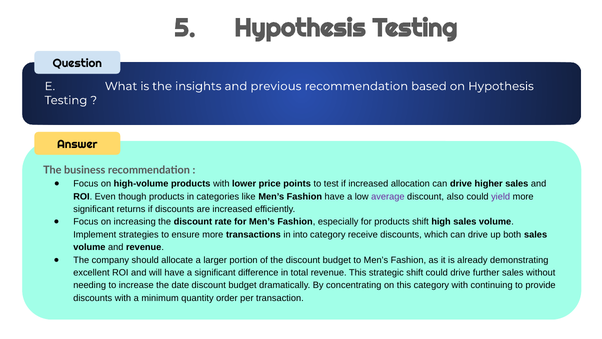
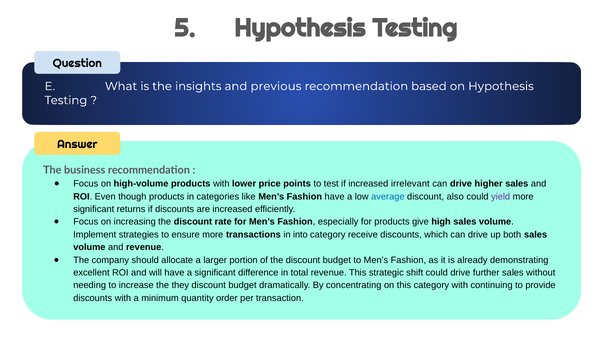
allocation: allocation -> irrelevant
average colour: purple -> blue
products shift: shift -> give
date: date -> they
